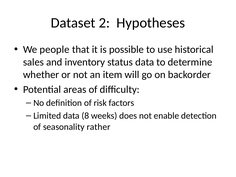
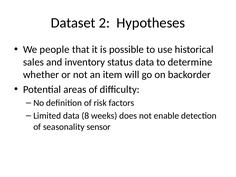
rather: rather -> sensor
